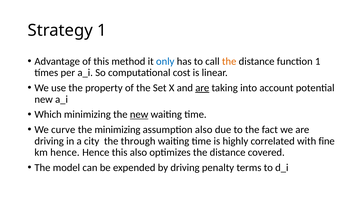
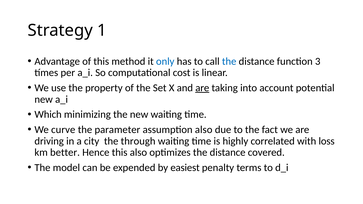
the at (229, 61) colour: orange -> blue
function 1: 1 -> 3
new at (139, 115) underline: present -> none
the minimizing: minimizing -> parameter
fine: fine -> loss
km hence: hence -> better
by driving: driving -> easiest
